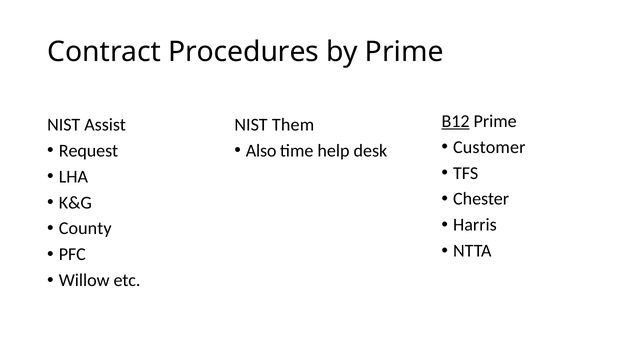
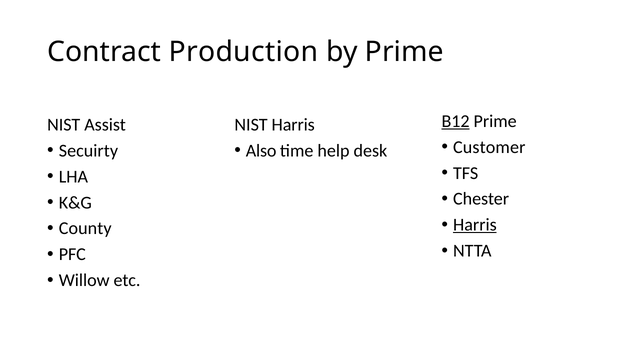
Procedures: Procedures -> Production
NIST Them: Them -> Harris
Request: Request -> Secuirty
Harris at (475, 225) underline: none -> present
